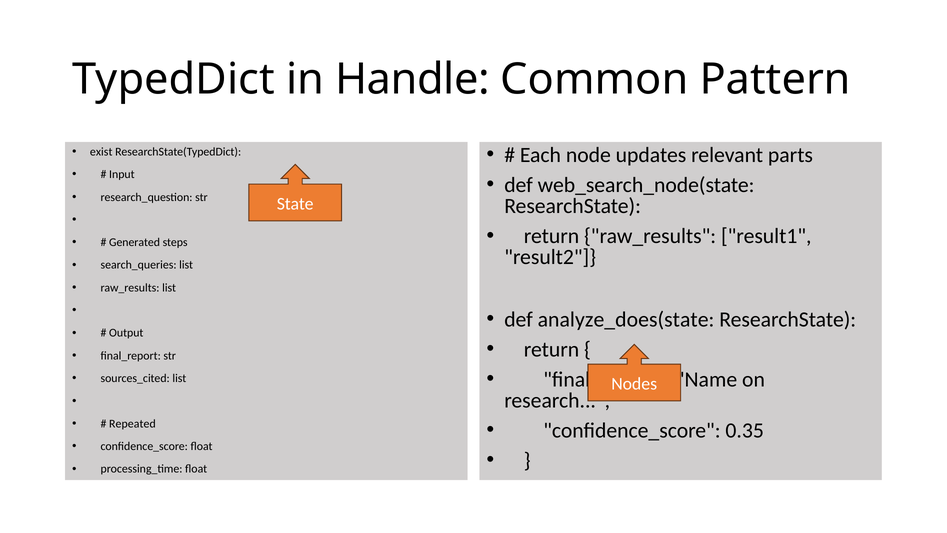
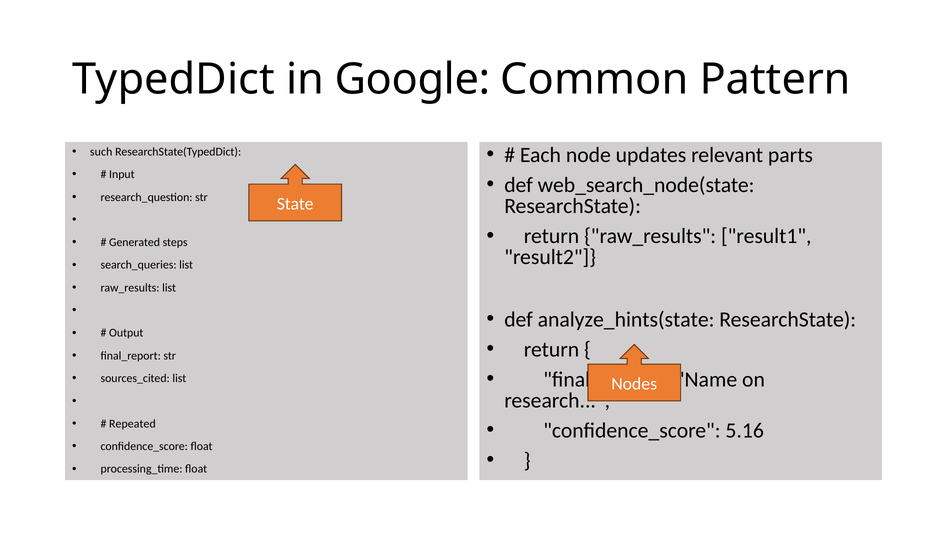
Handle: Handle -> Google
exist: exist -> such
analyze_does(state: analyze_does(state -> analyze_hints(state
0.35: 0.35 -> 5.16
